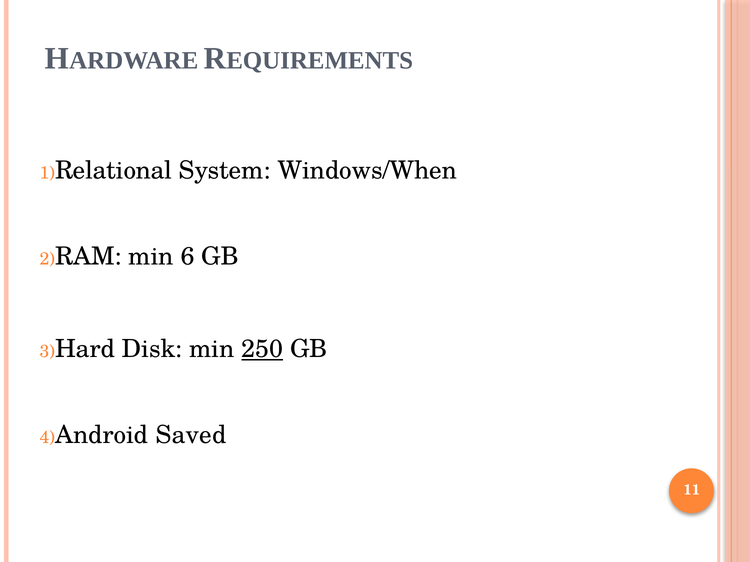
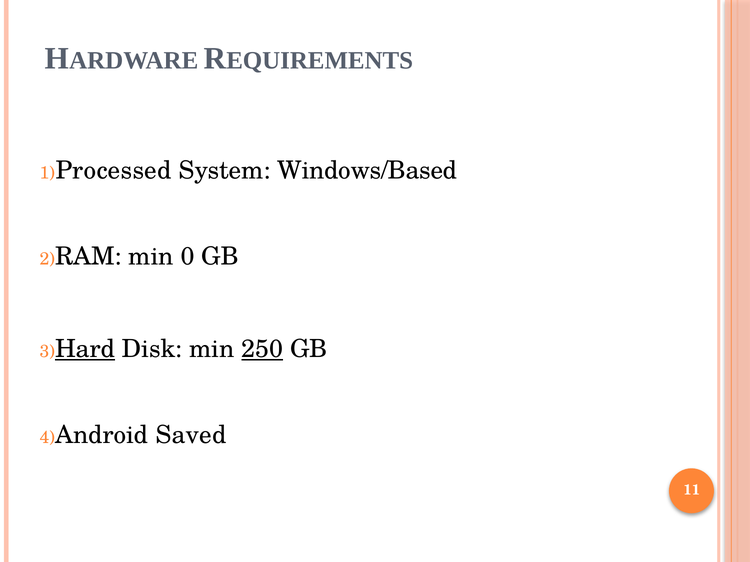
Relational: Relational -> Processed
Windows/When: Windows/When -> Windows/Based
6: 6 -> 0
Hard underline: none -> present
